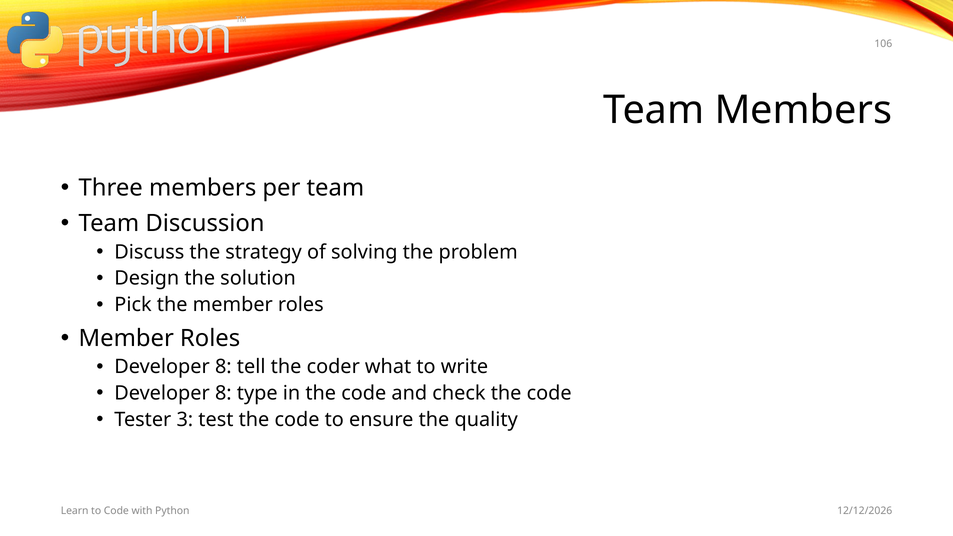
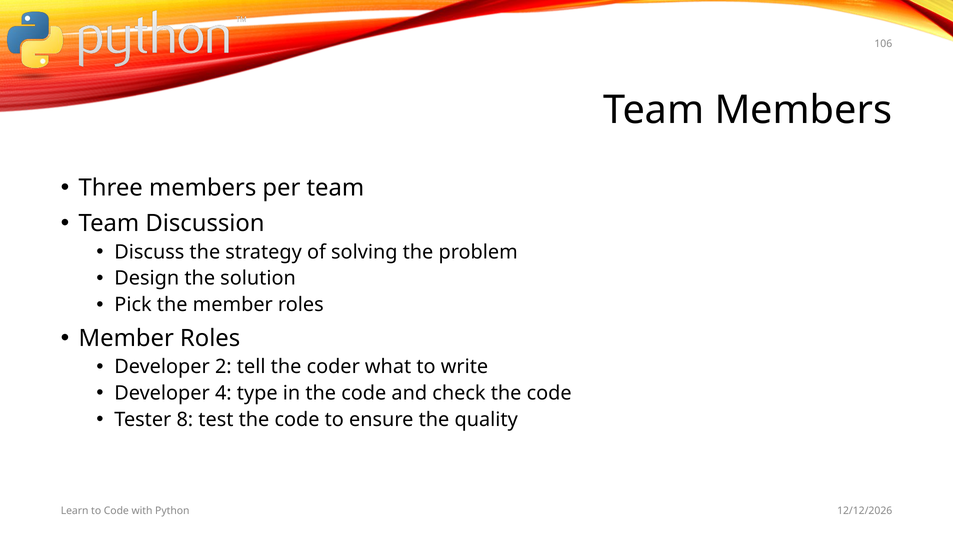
8 at (223, 367): 8 -> 2
8 at (223, 393): 8 -> 4
3: 3 -> 8
